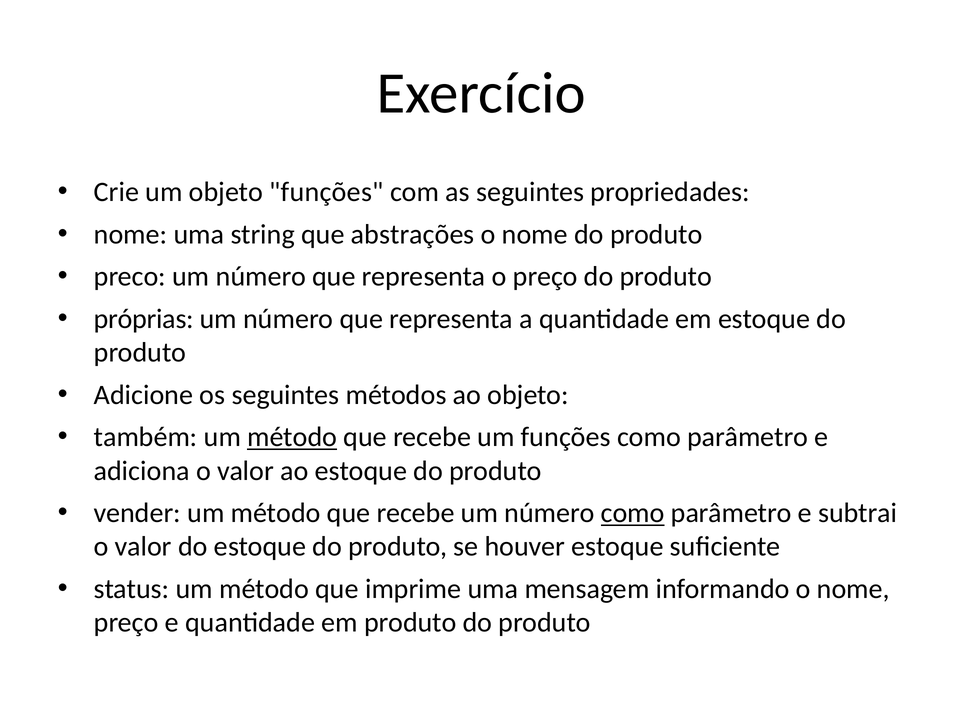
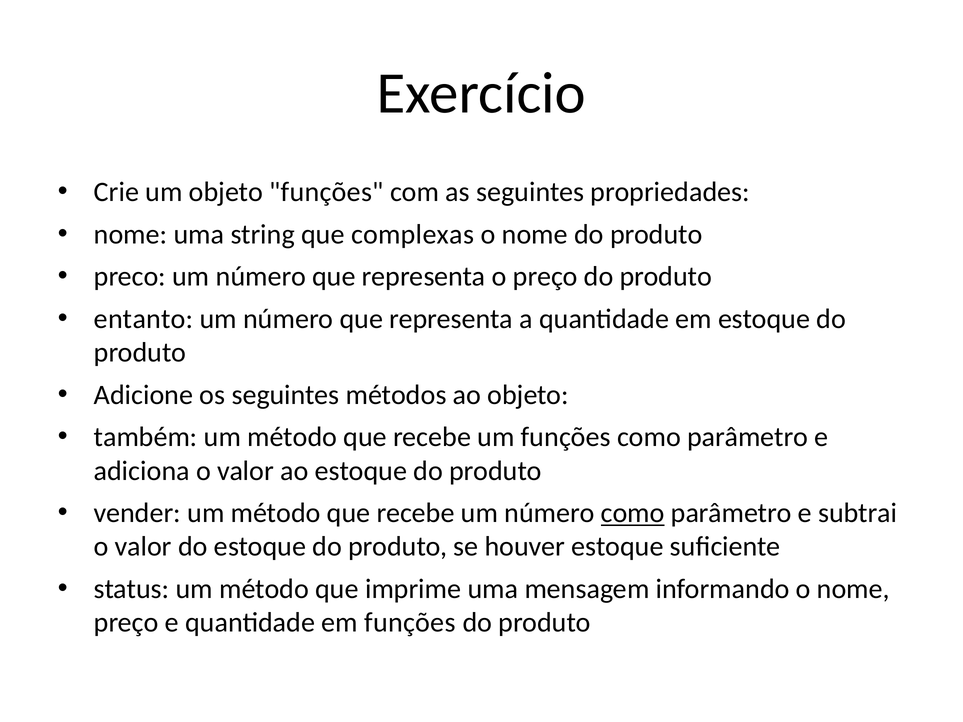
abstrações: abstrações -> complexas
próprias: próprias -> entanto
método at (292, 437) underline: present -> none
em produto: produto -> funções
